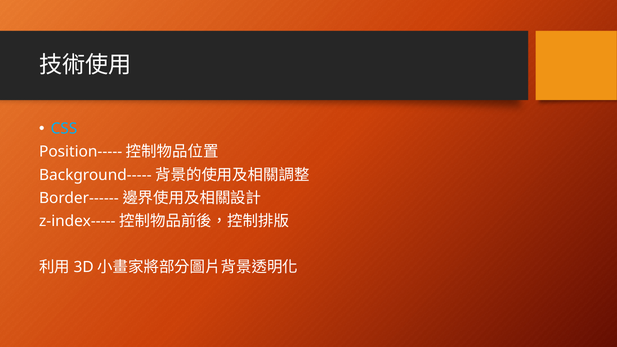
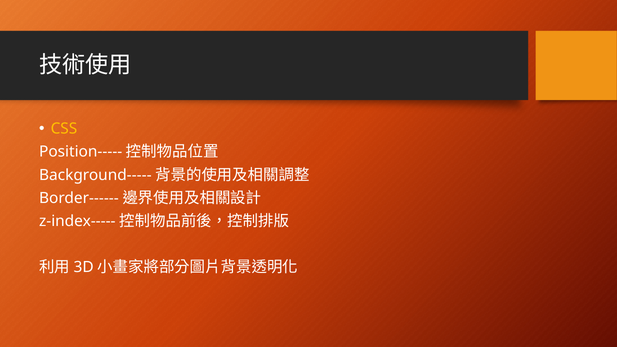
CSS colour: light blue -> yellow
